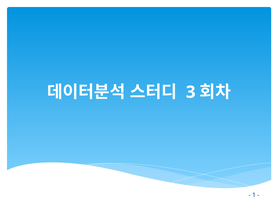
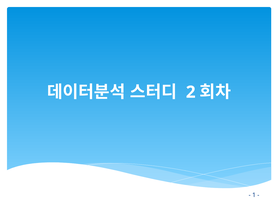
3: 3 -> 2
